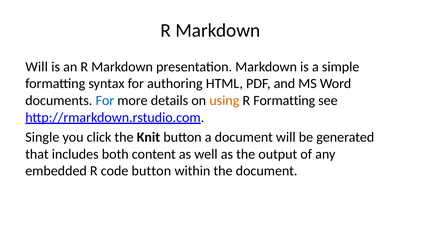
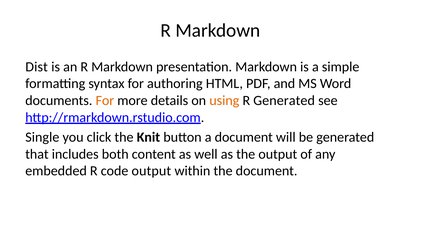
Will at (37, 67): Will -> Dist
For at (105, 100) colour: blue -> orange
R Formatting: Formatting -> Generated
code button: button -> output
